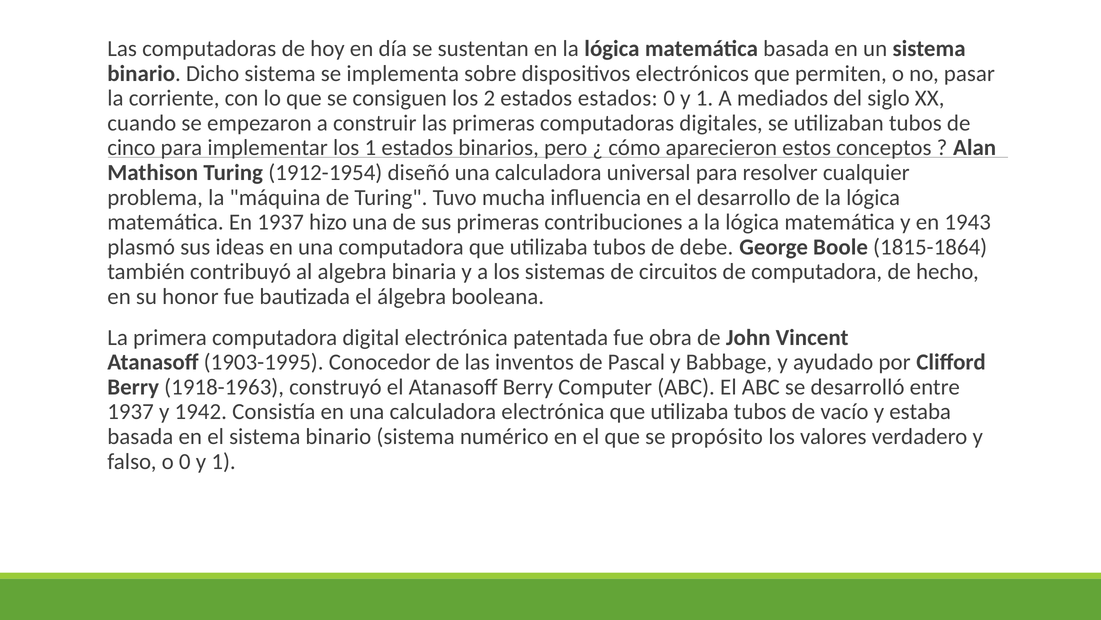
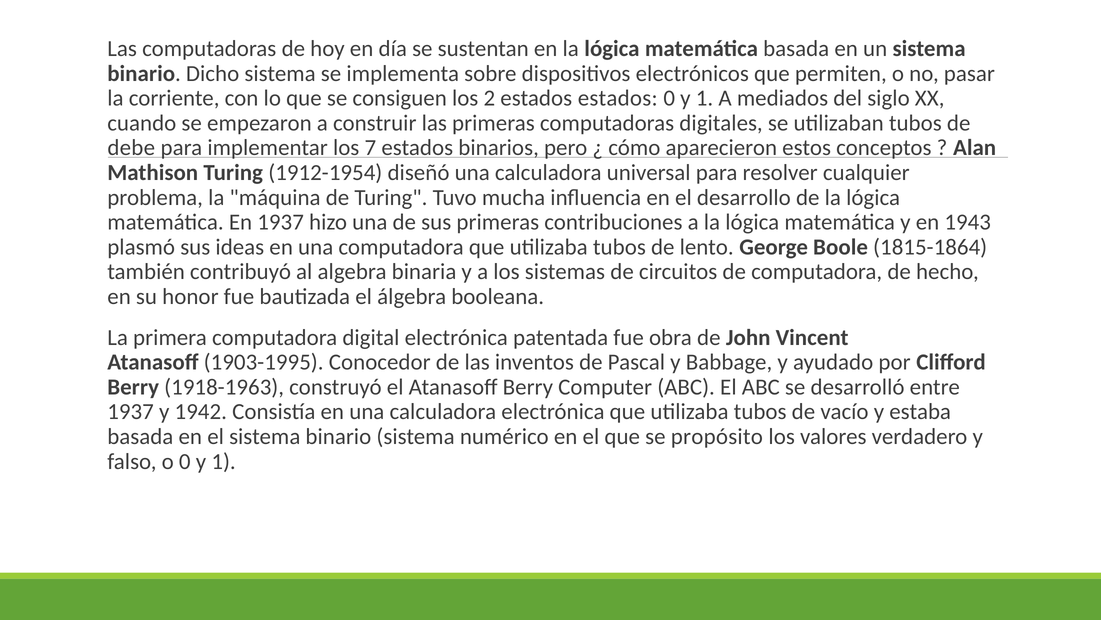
cinco: cinco -> debe
los 1: 1 -> 7
debe: debe -> lento
